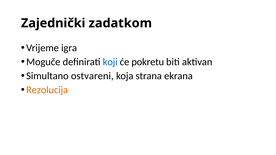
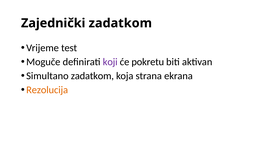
igra: igra -> test
koji colour: blue -> purple
Simultano ostvareni: ostvareni -> zadatkom
